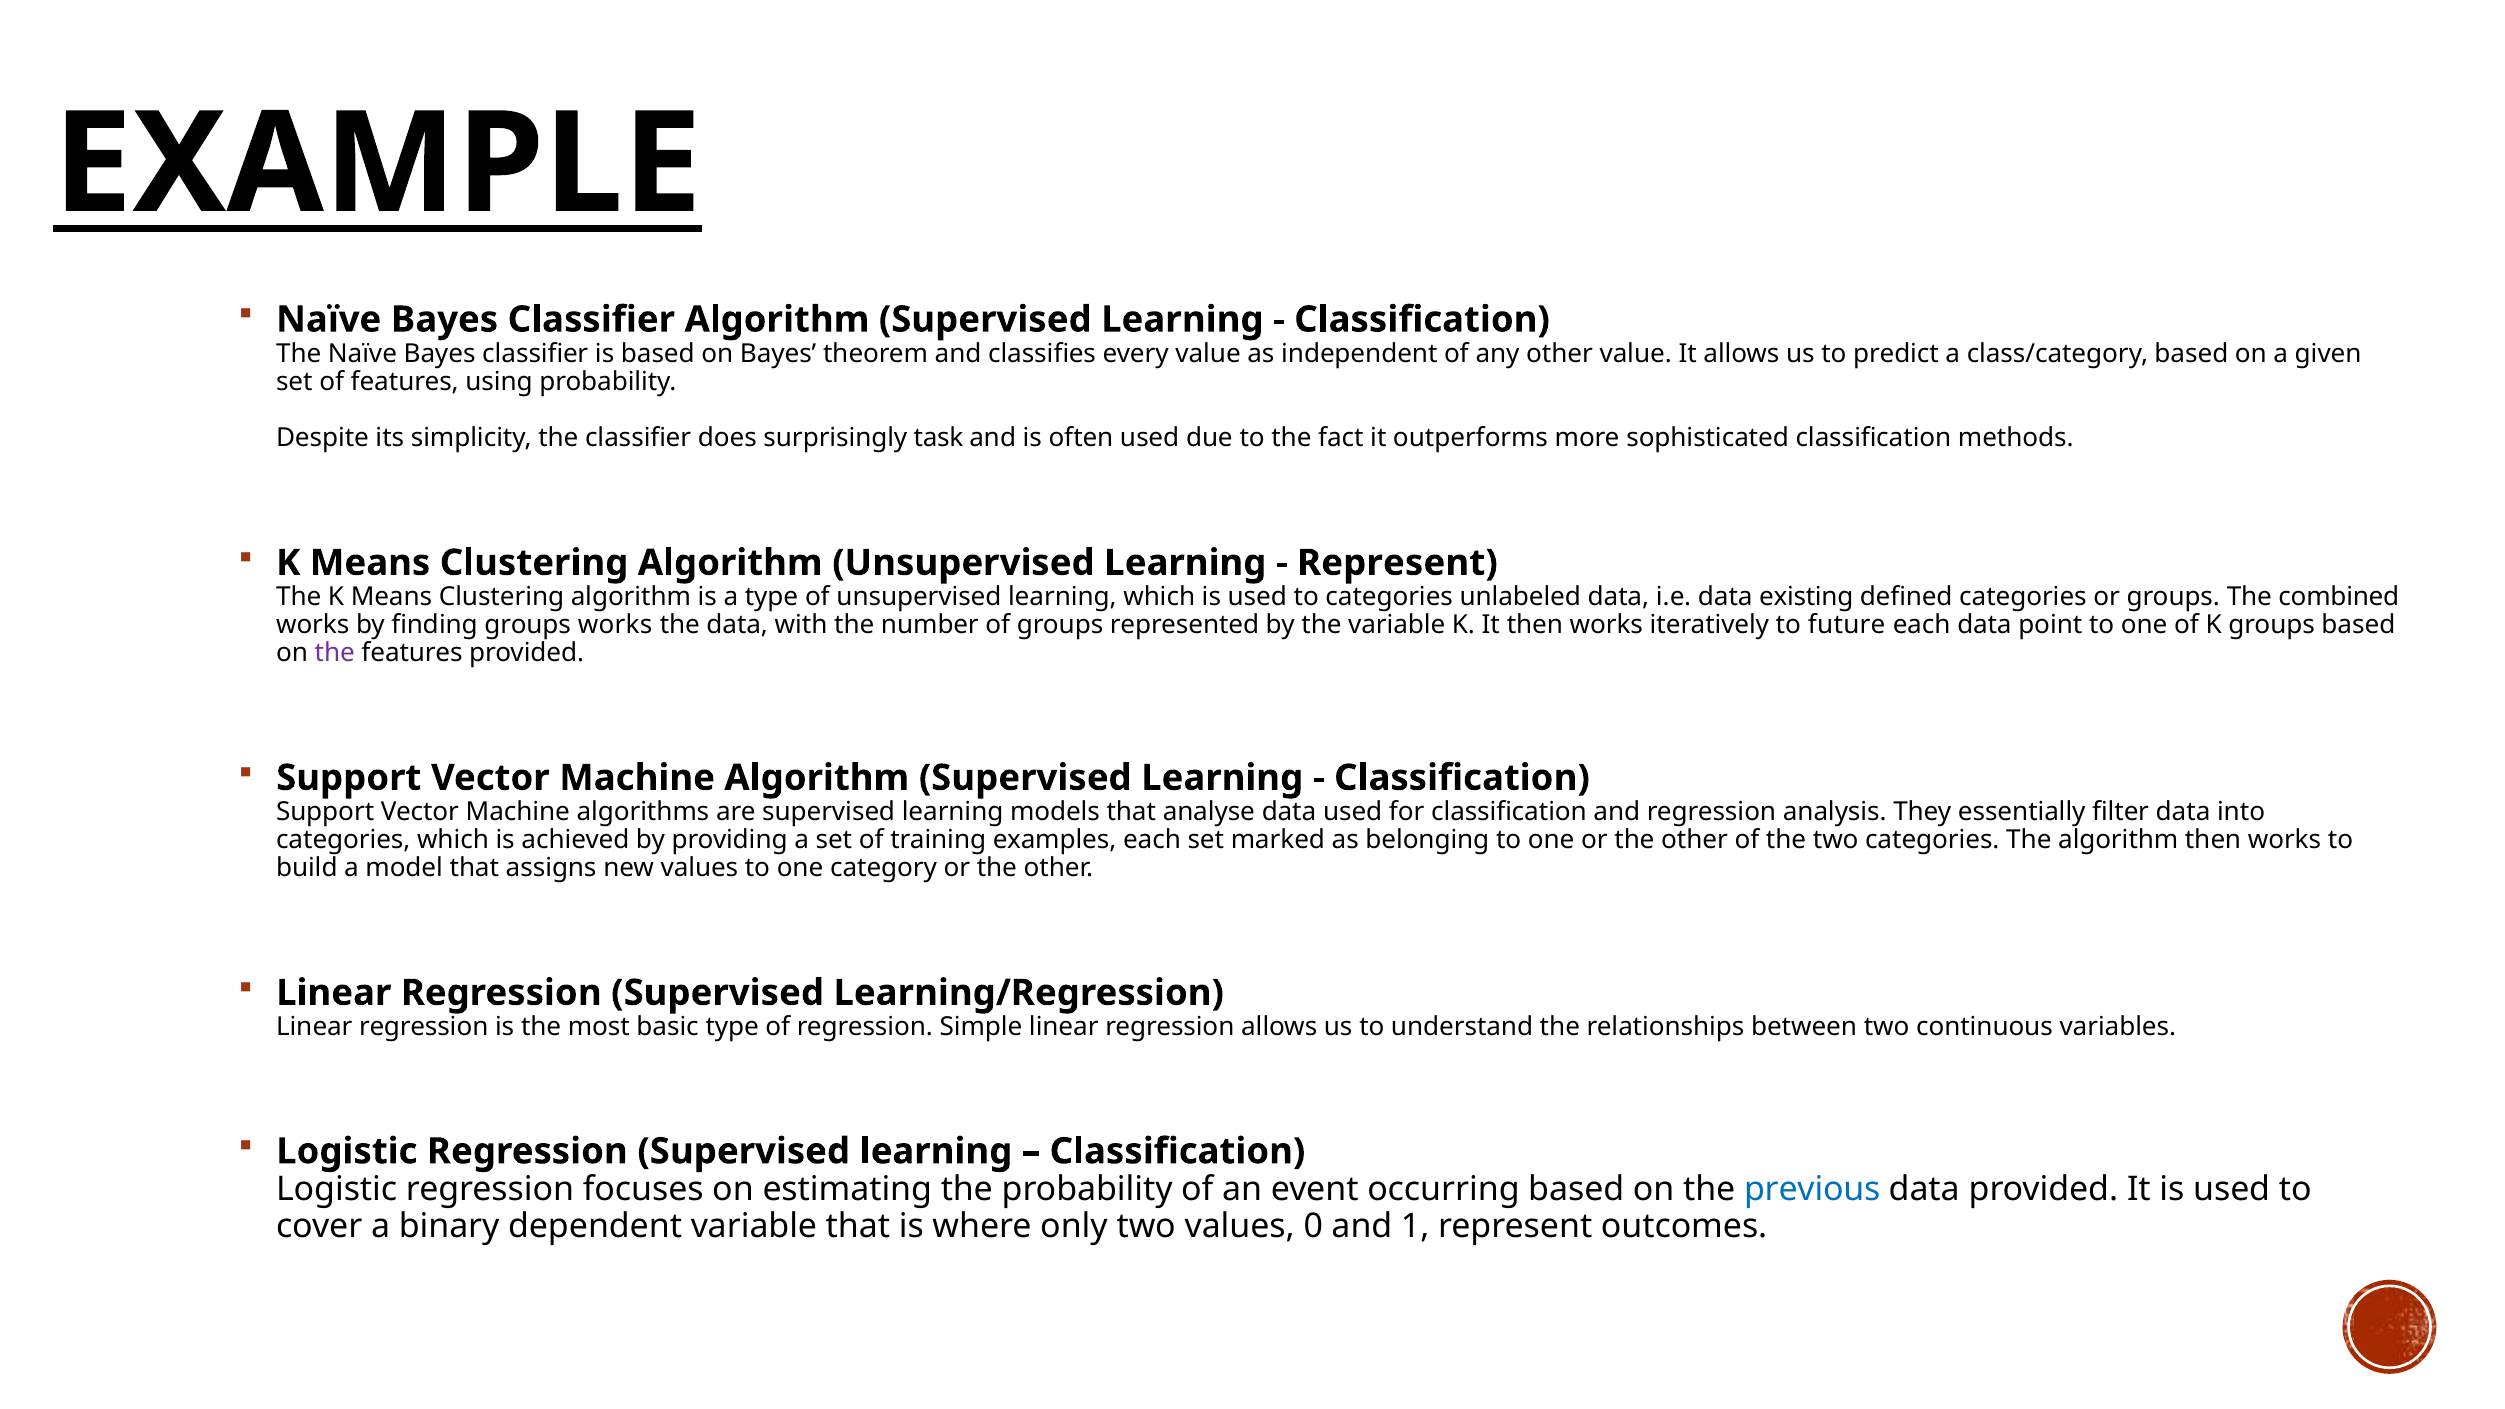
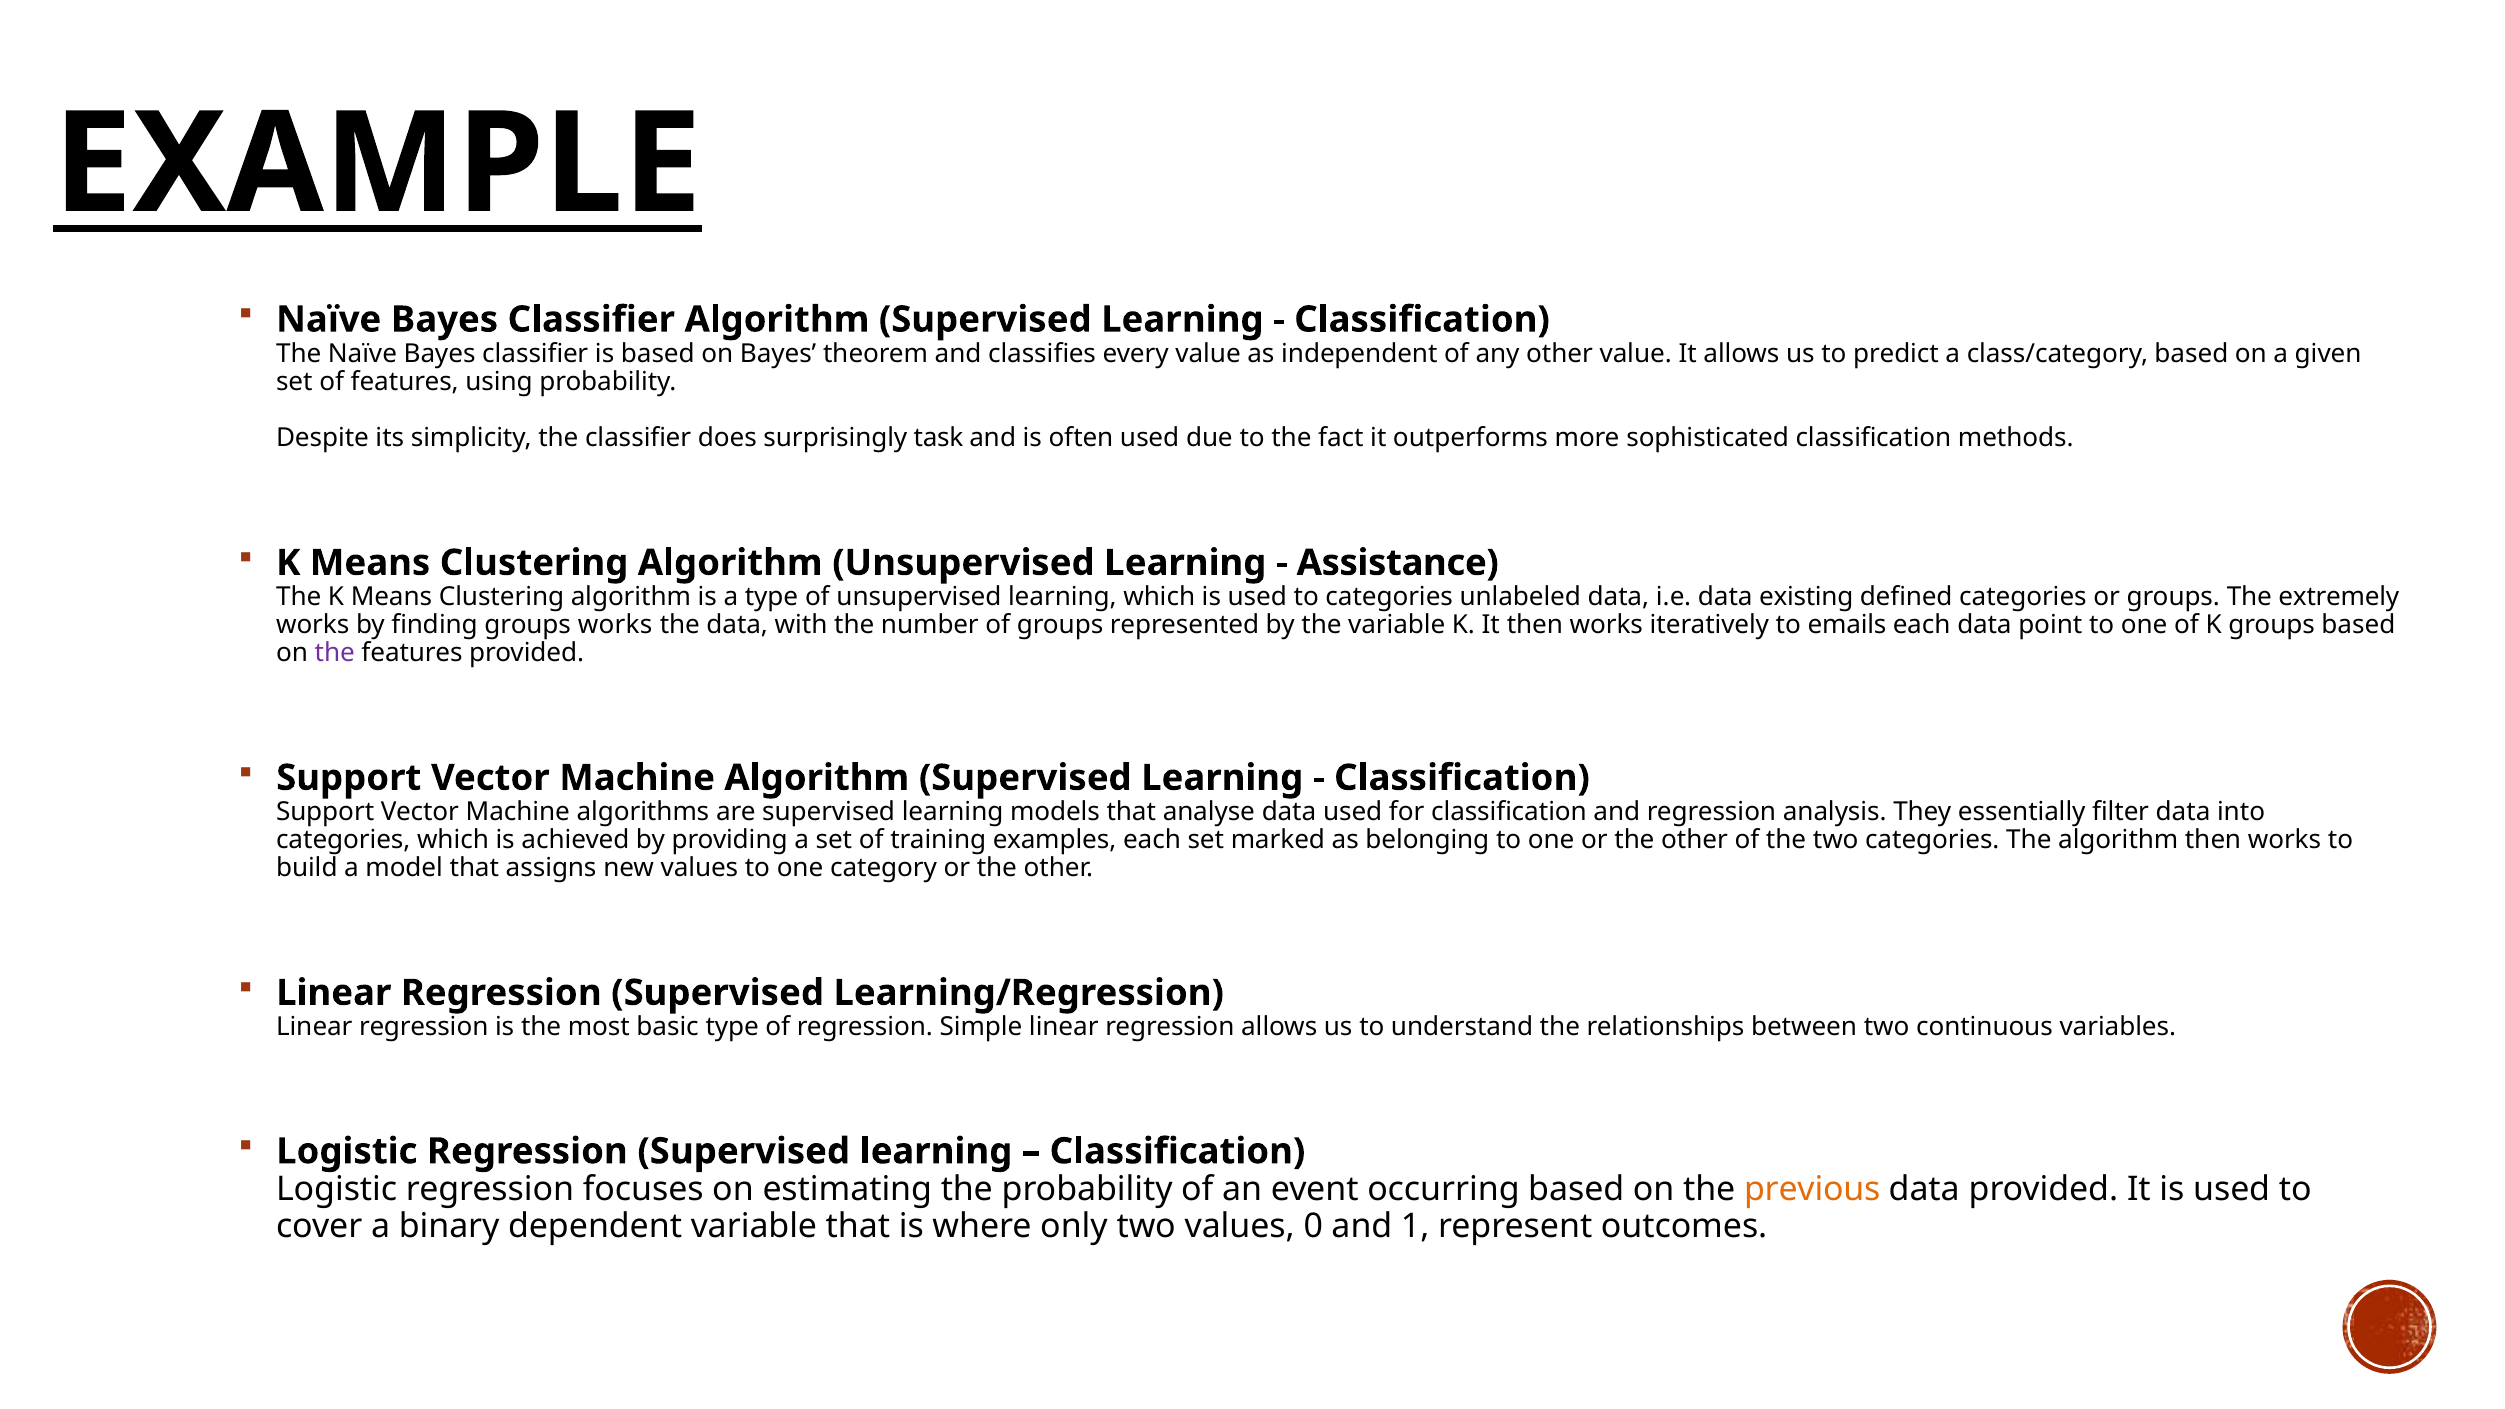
Represent at (1397, 563): Represent -> Assistance
combined: combined -> extremely
future: future -> emails
previous colour: blue -> orange
